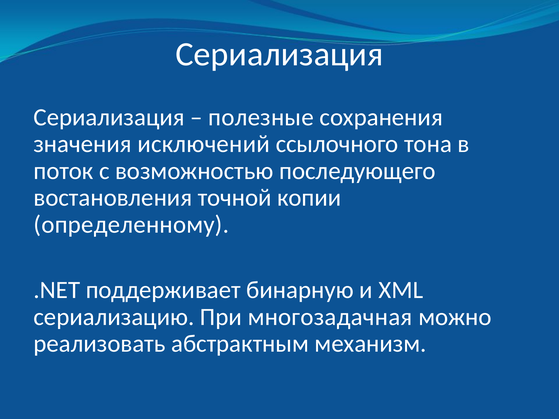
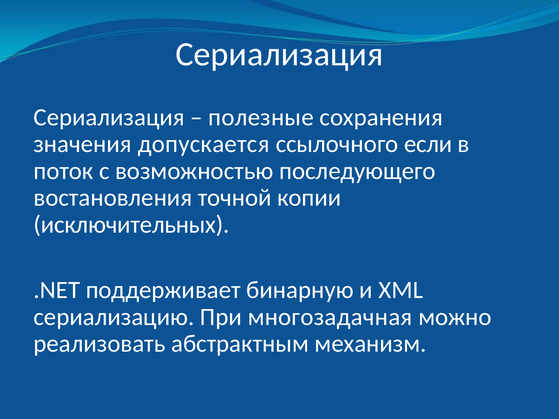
исключений: исключений -> допускается
тона: тона -> если
опредeленному: опредeленному -> исключительных
